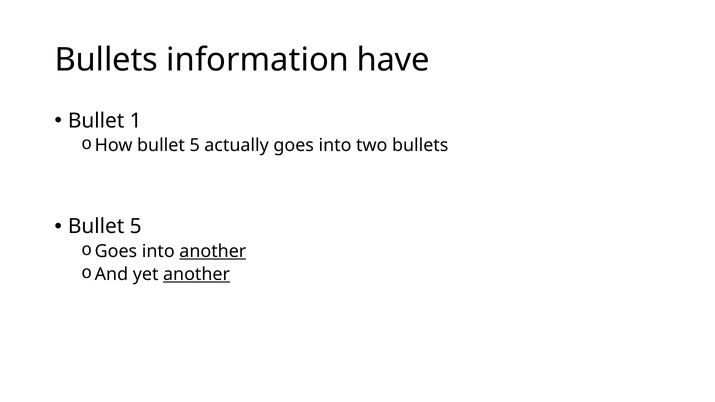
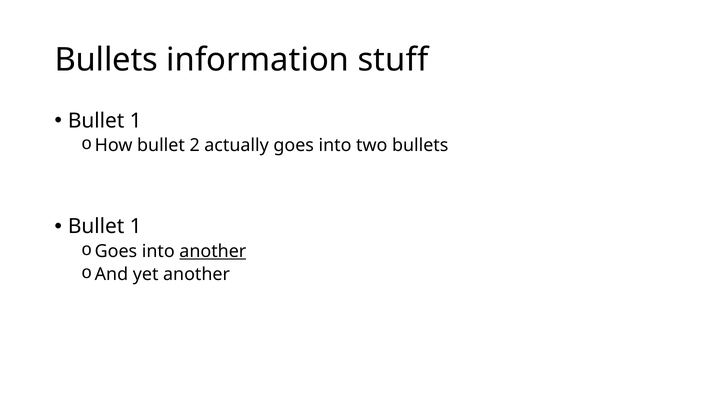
have: have -> stuff
How bullet 5: 5 -> 2
5 at (136, 227): 5 -> 1
another at (196, 274) underline: present -> none
